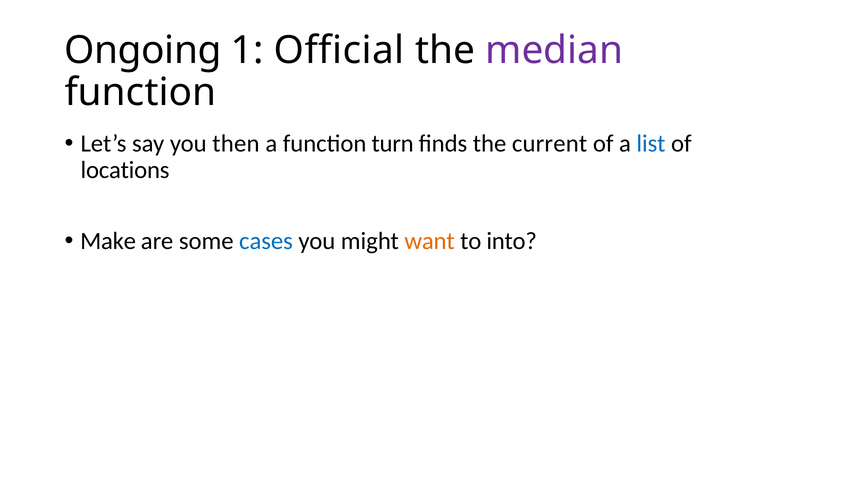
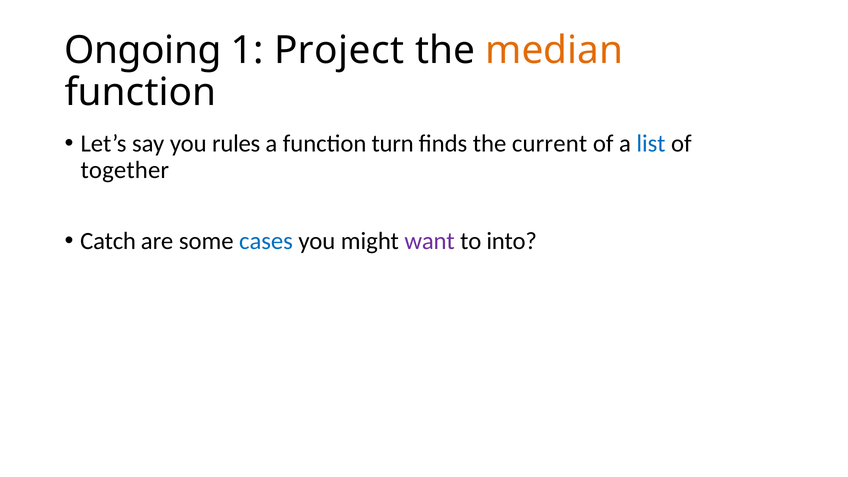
Official: Official -> Project
median colour: purple -> orange
then: then -> rules
locations: locations -> together
Make: Make -> Catch
want colour: orange -> purple
